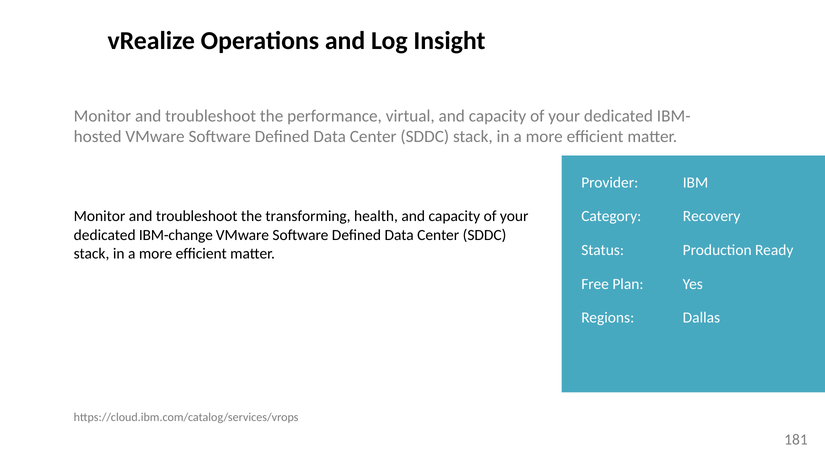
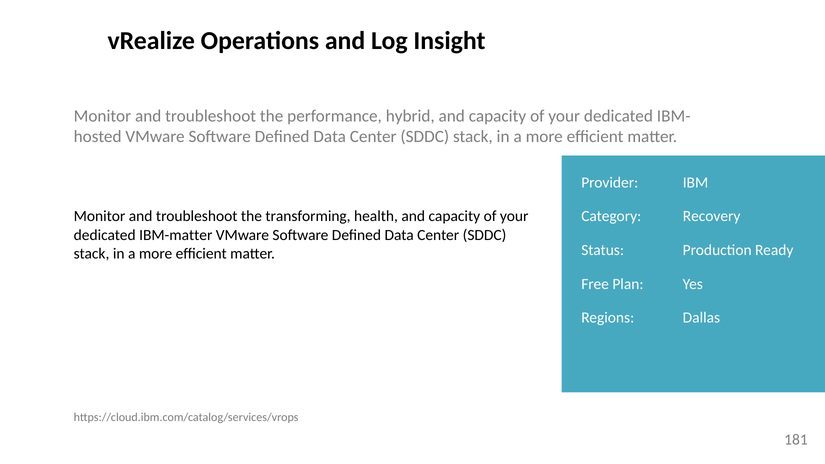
virtual: virtual -> hybrid
IBM-change: IBM-change -> IBM-matter
